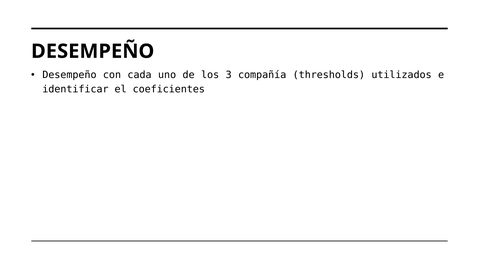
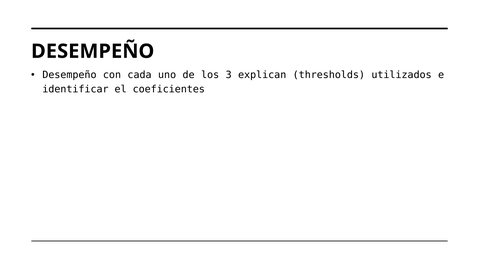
compañía: compañía -> explican
